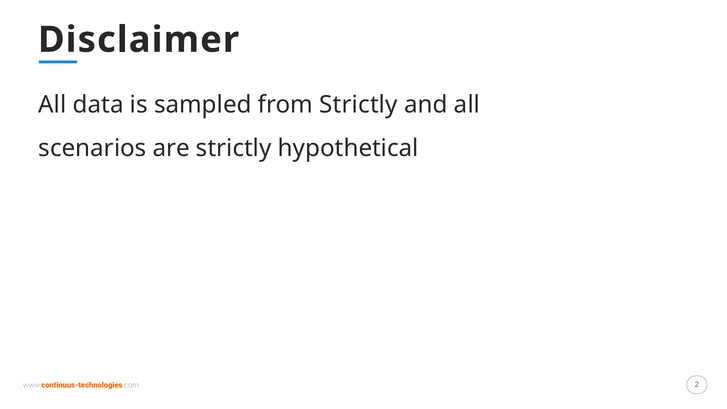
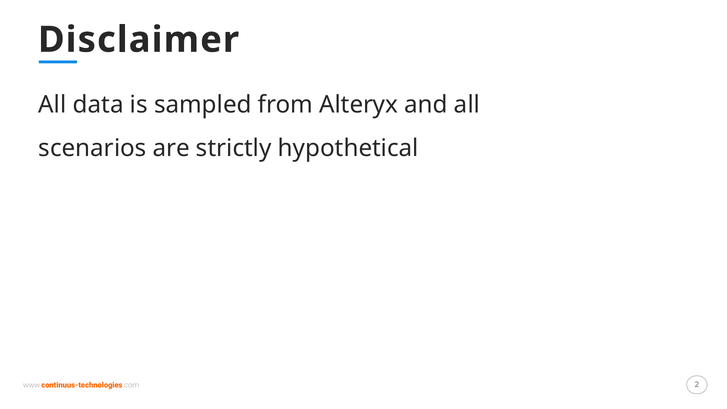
from Strictly: Strictly -> Alteryx
